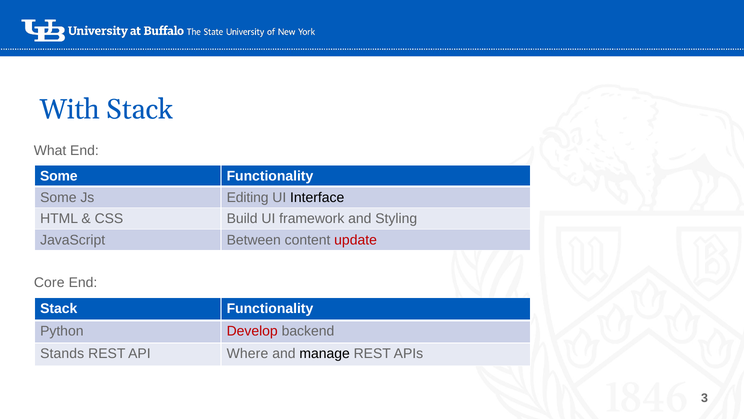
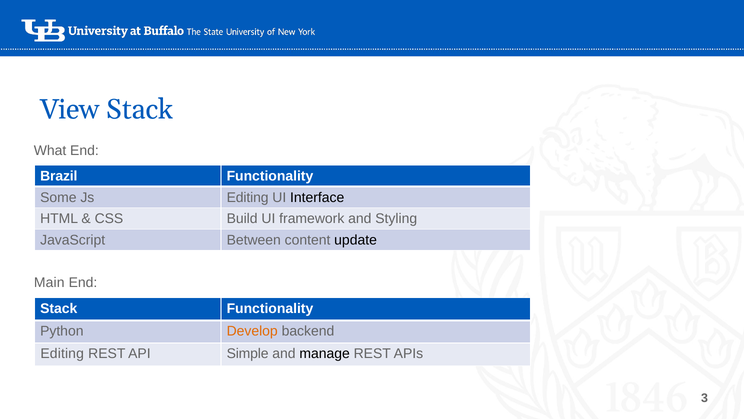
With: With -> View
Some at (59, 176): Some -> Brazil
update colour: red -> black
Core: Core -> Main
Develop colour: red -> orange
Stands at (62, 353): Stands -> Editing
Where: Where -> Simple
